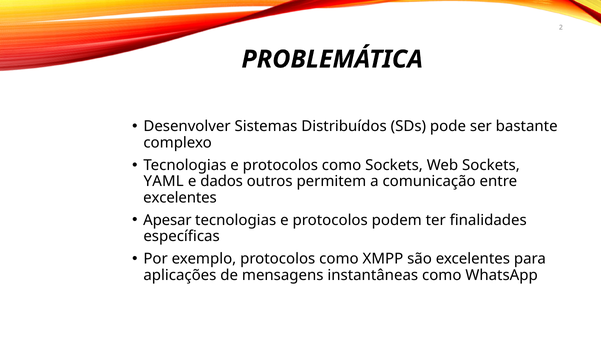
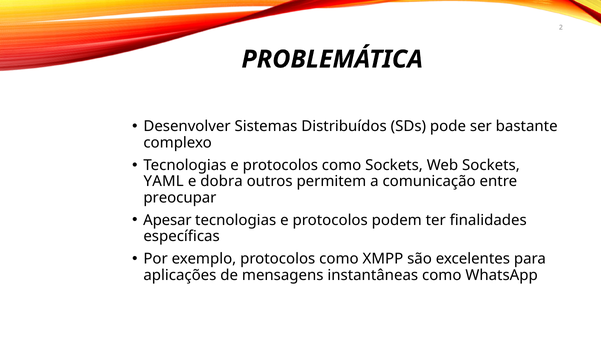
dados: dados -> dobra
excelentes at (180, 198): excelentes -> preocupar
